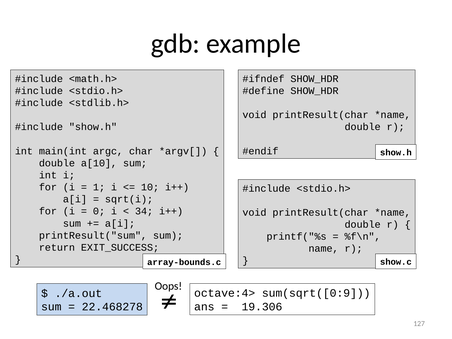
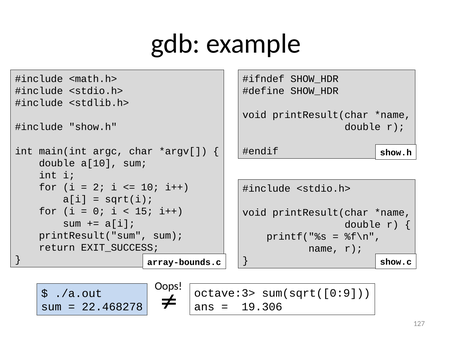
1: 1 -> 2
34: 34 -> 15
octave:4>: octave:4> -> octave:3>
